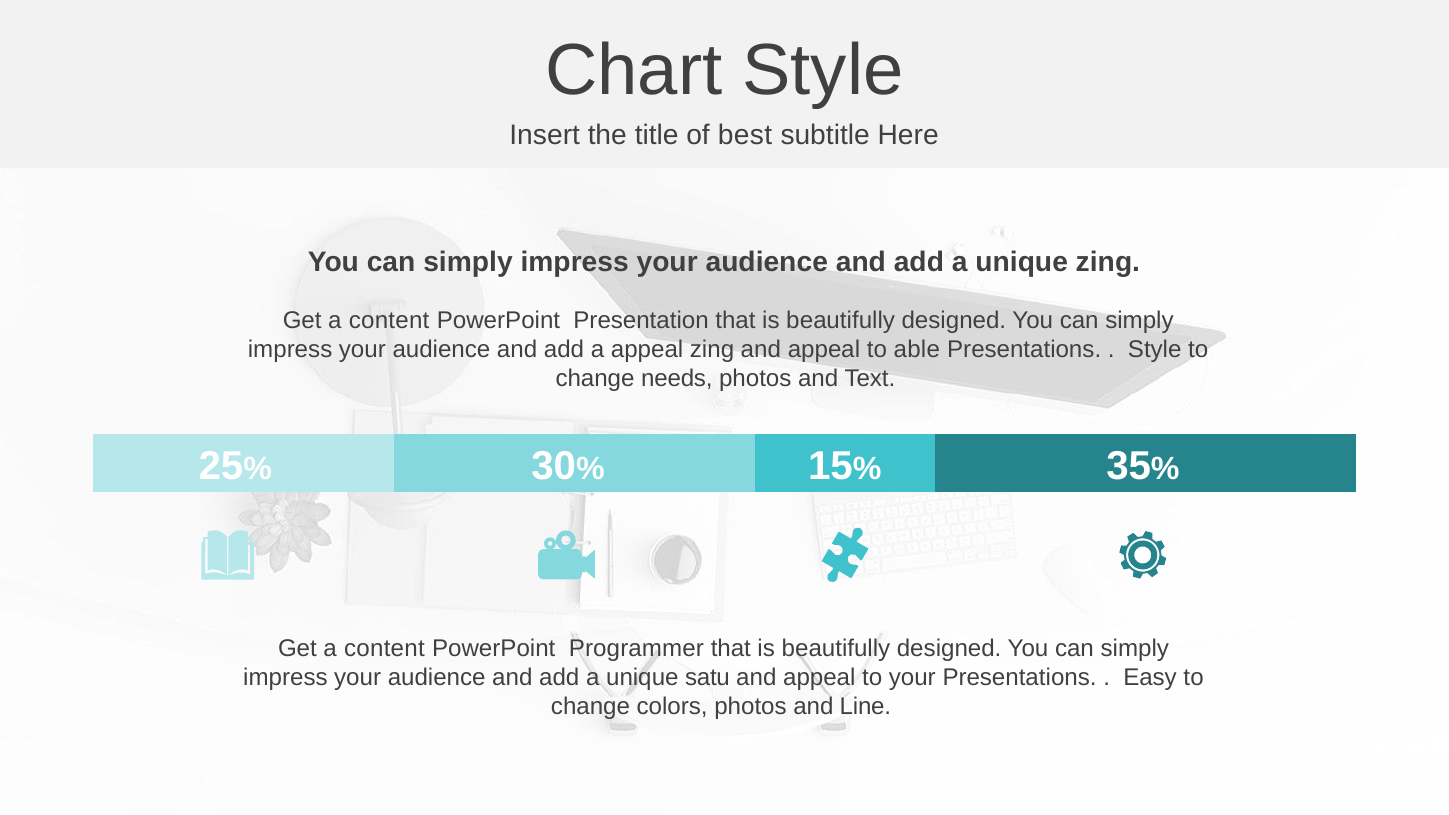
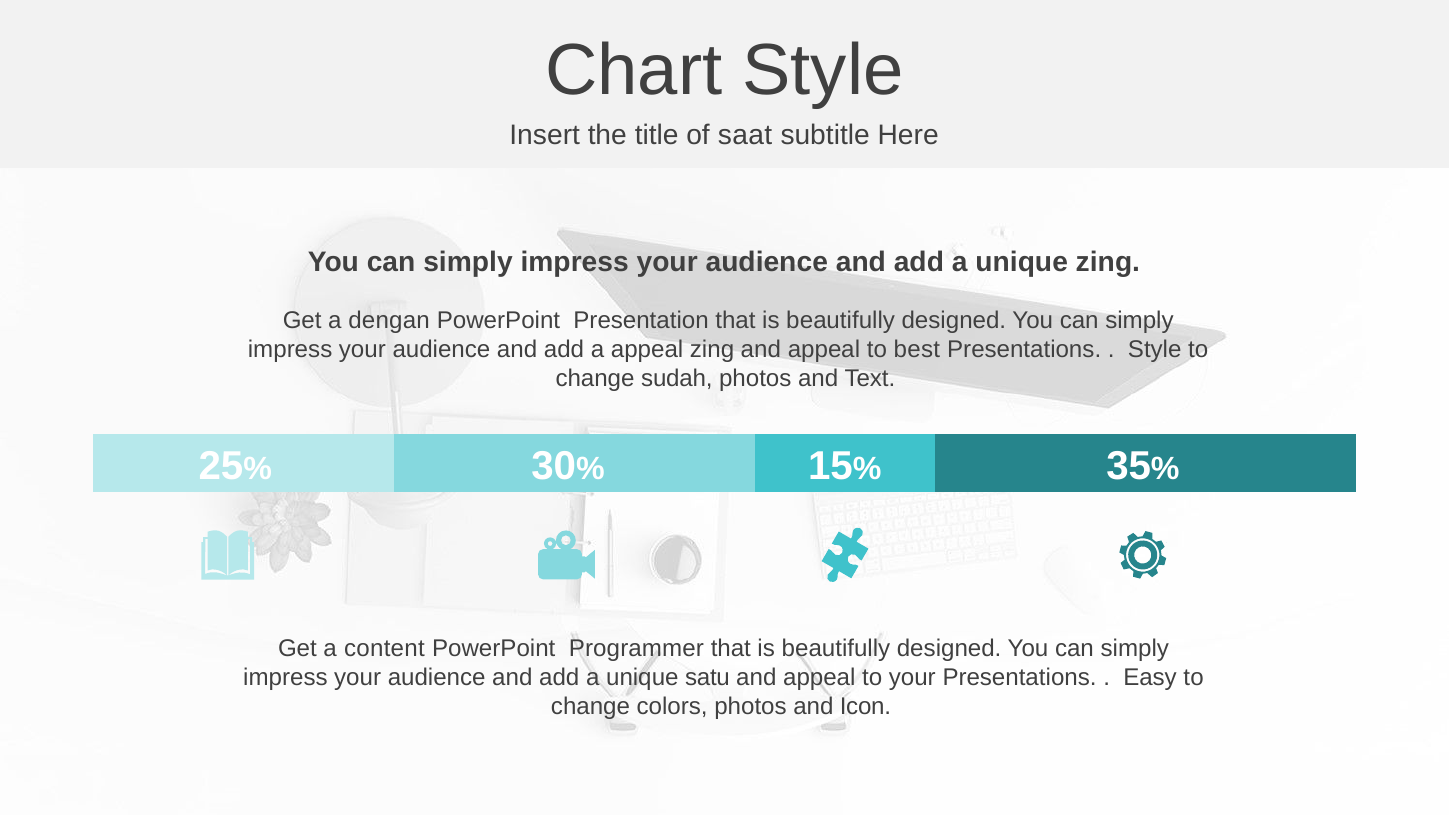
best: best -> saat
content at (389, 321): content -> dengan
able: able -> best
needs: needs -> sudah
Line: Line -> Icon
